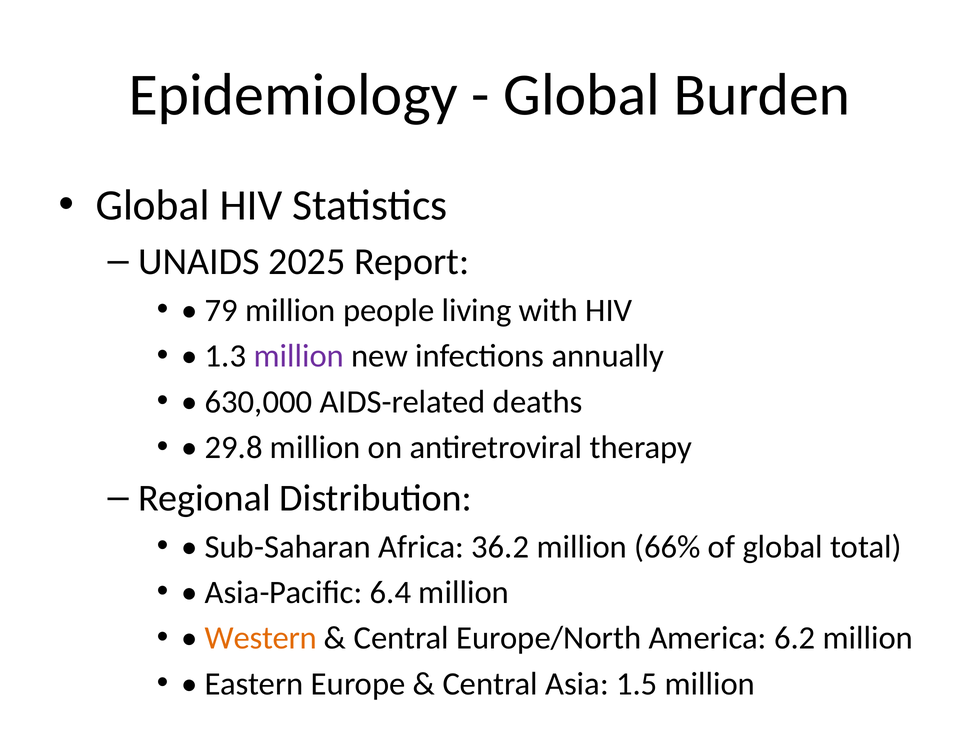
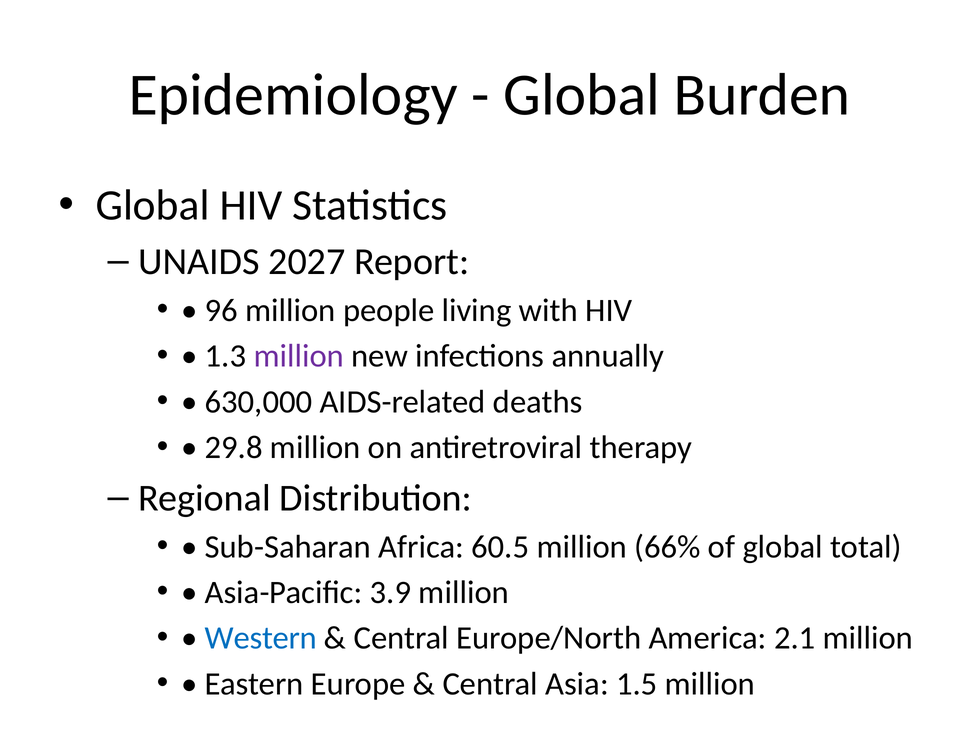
2025: 2025 -> 2027
79: 79 -> 96
36.2: 36.2 -> 60.5
6.4: 6.4 -> 3.9
Western colour: orange -> blue
6.2: 6.2 -> 2.1
